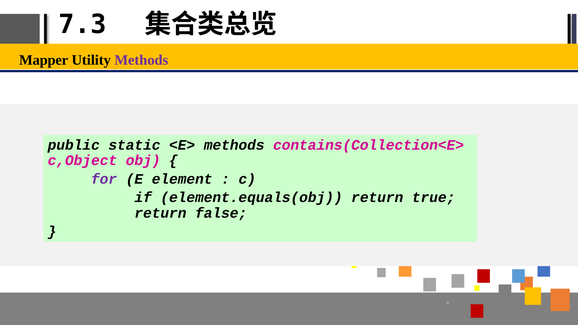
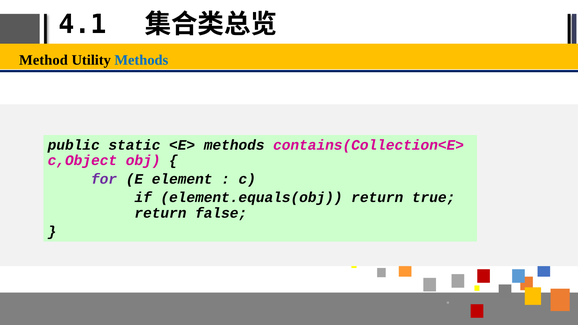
7.3: 7.3 -> 4.1
Mapper: Mapper -> Method
Methods at (141, 60) colour: purple -> blue
